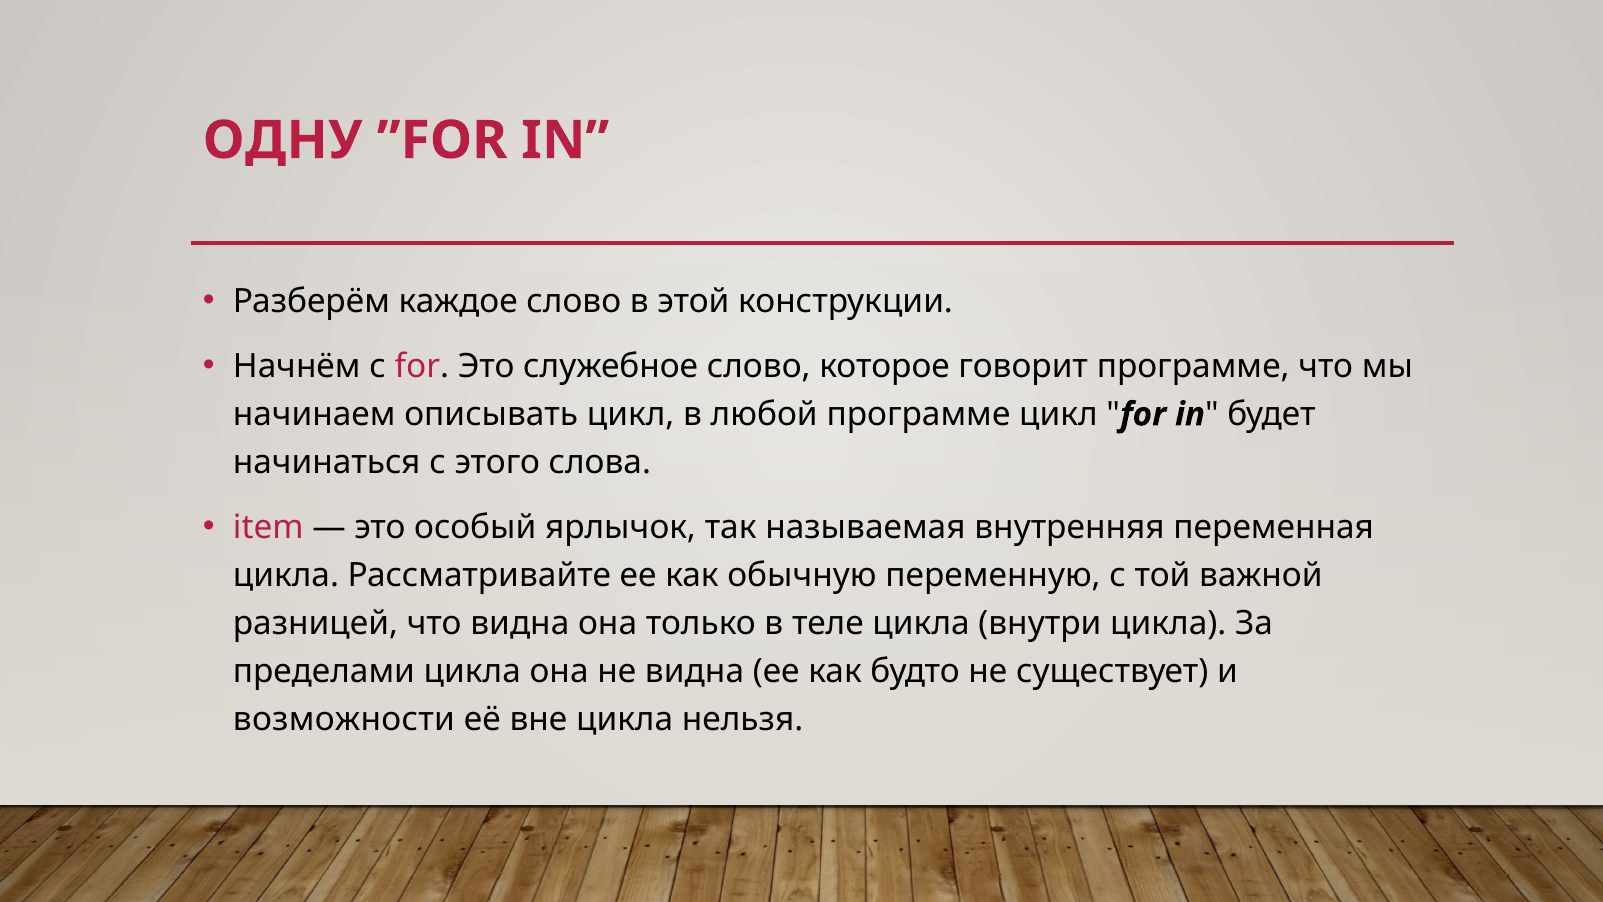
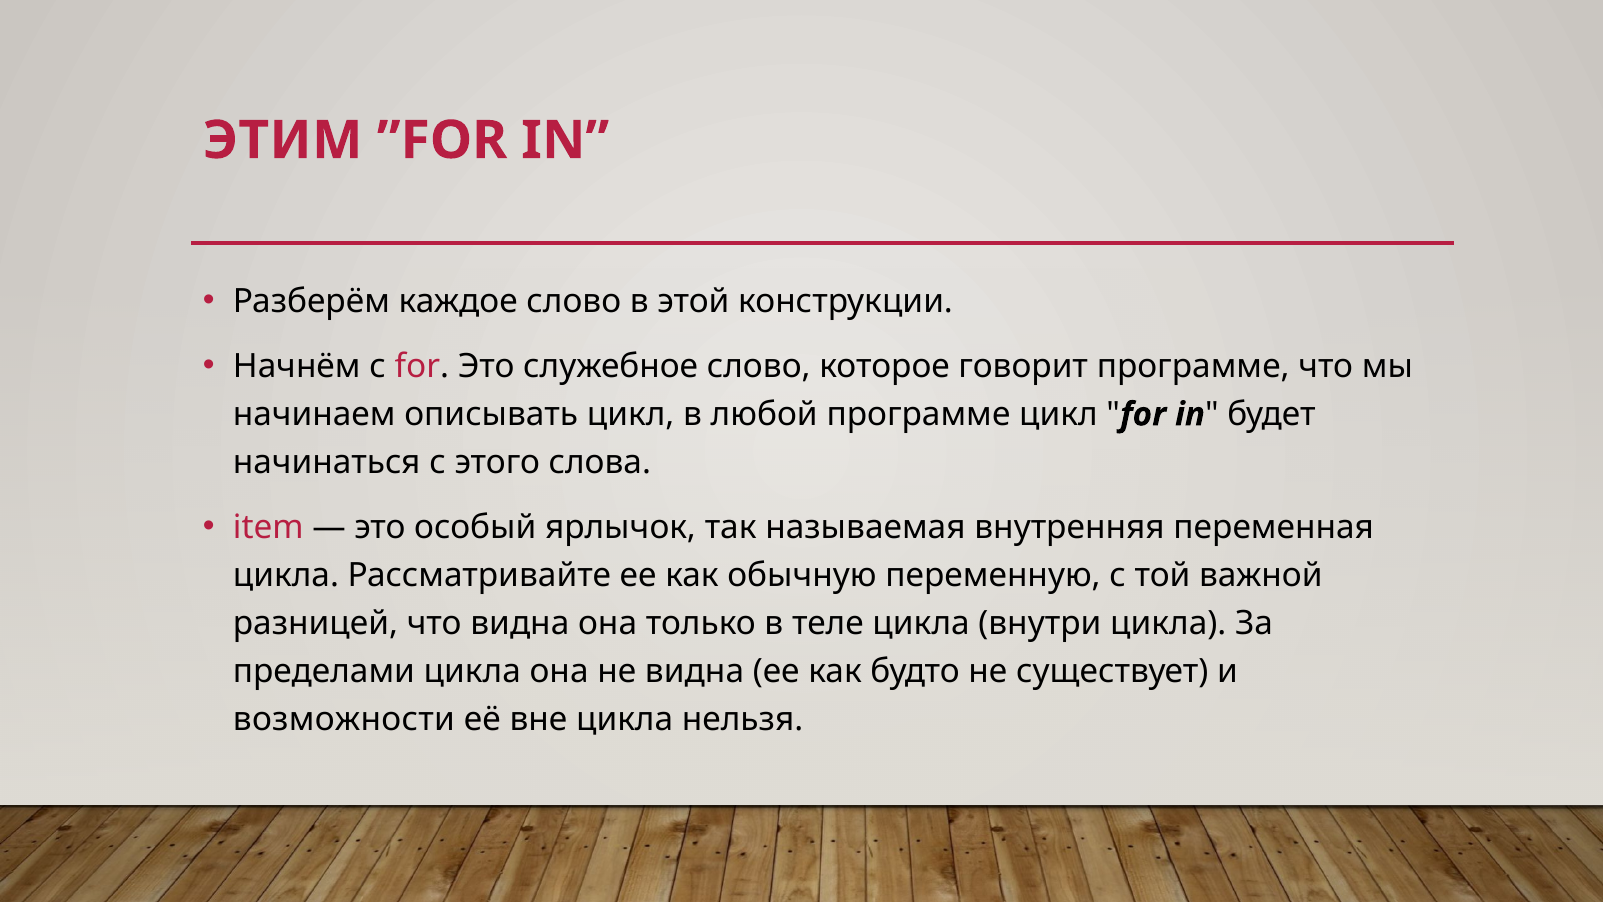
ОДНУ: ОДНУ -> ЭТИМ
